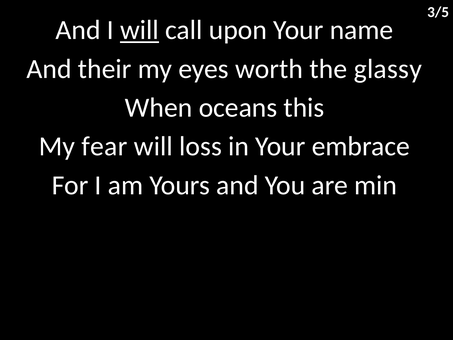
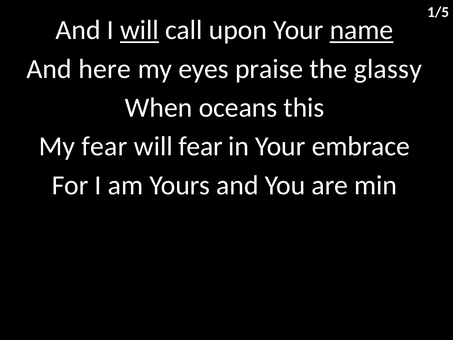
3/5: 3/5 -> 1/5
name underline: none -> present
their: their -> here
worth: worth -> praise
will loss: loss -> fear
